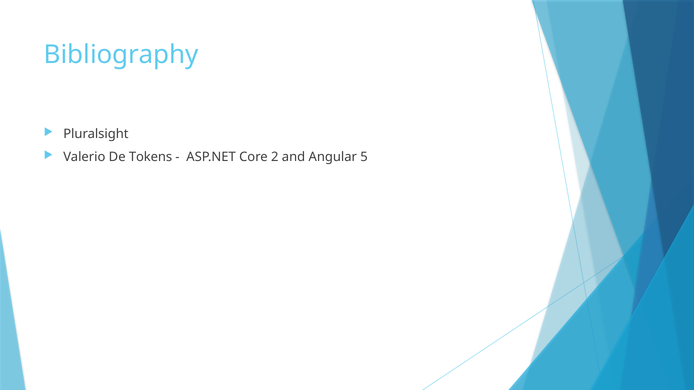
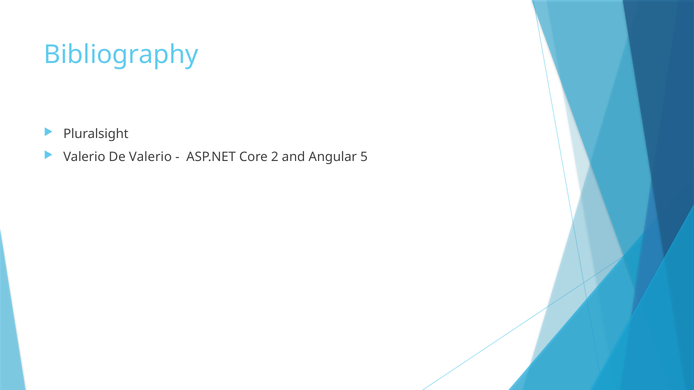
De Tokens: Tokens -> Valerio
